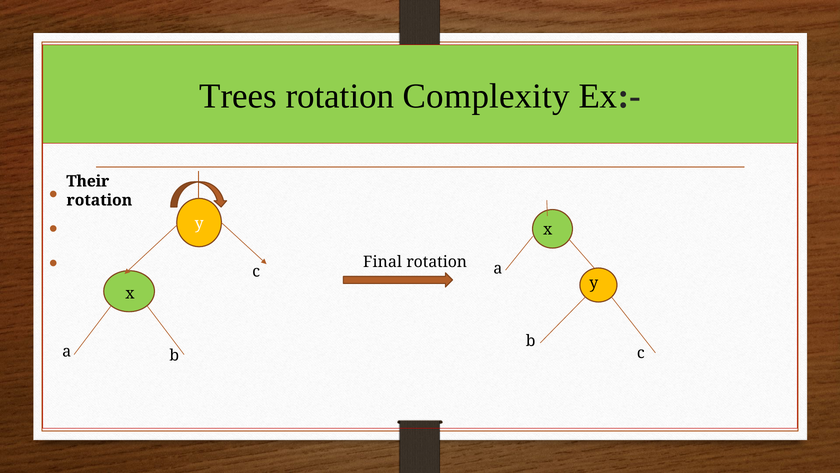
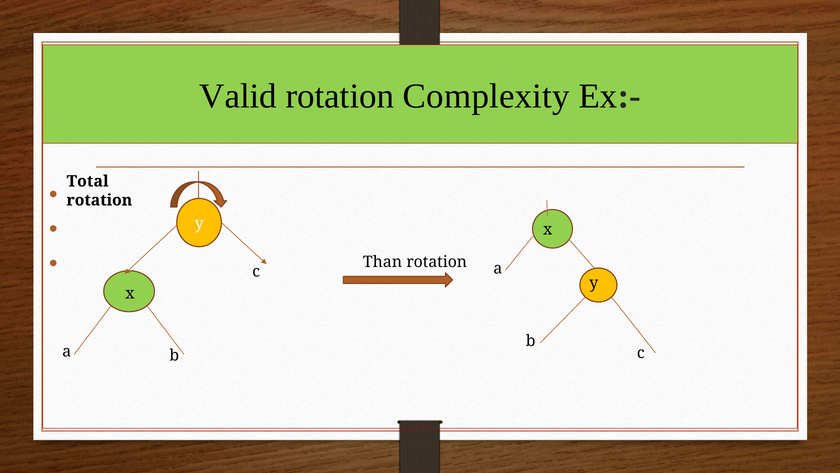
Trees: Trees -> Valid
Their: Their -> Total
Final: Final -> Than
